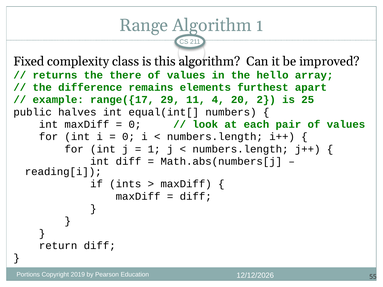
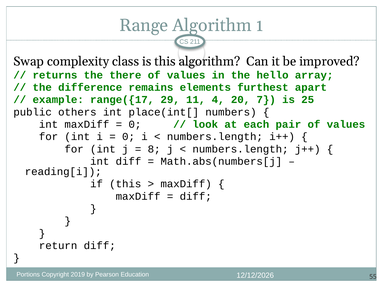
Fixed: Fixed -> Swap
2: 2 -> 7
halves: halves -> others
equal(int[: equal(int[ -> place(int[
1 at (154, 149): 1 -> 8
if ints: ints -> this
